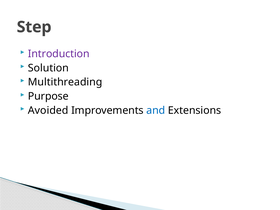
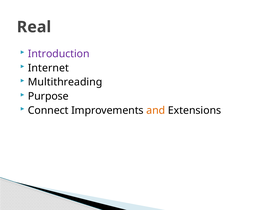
Step: Step -> Real
Solution: Solution -> Internet
Avoided: Avoided -> Connect
and colour: blue -> orange
